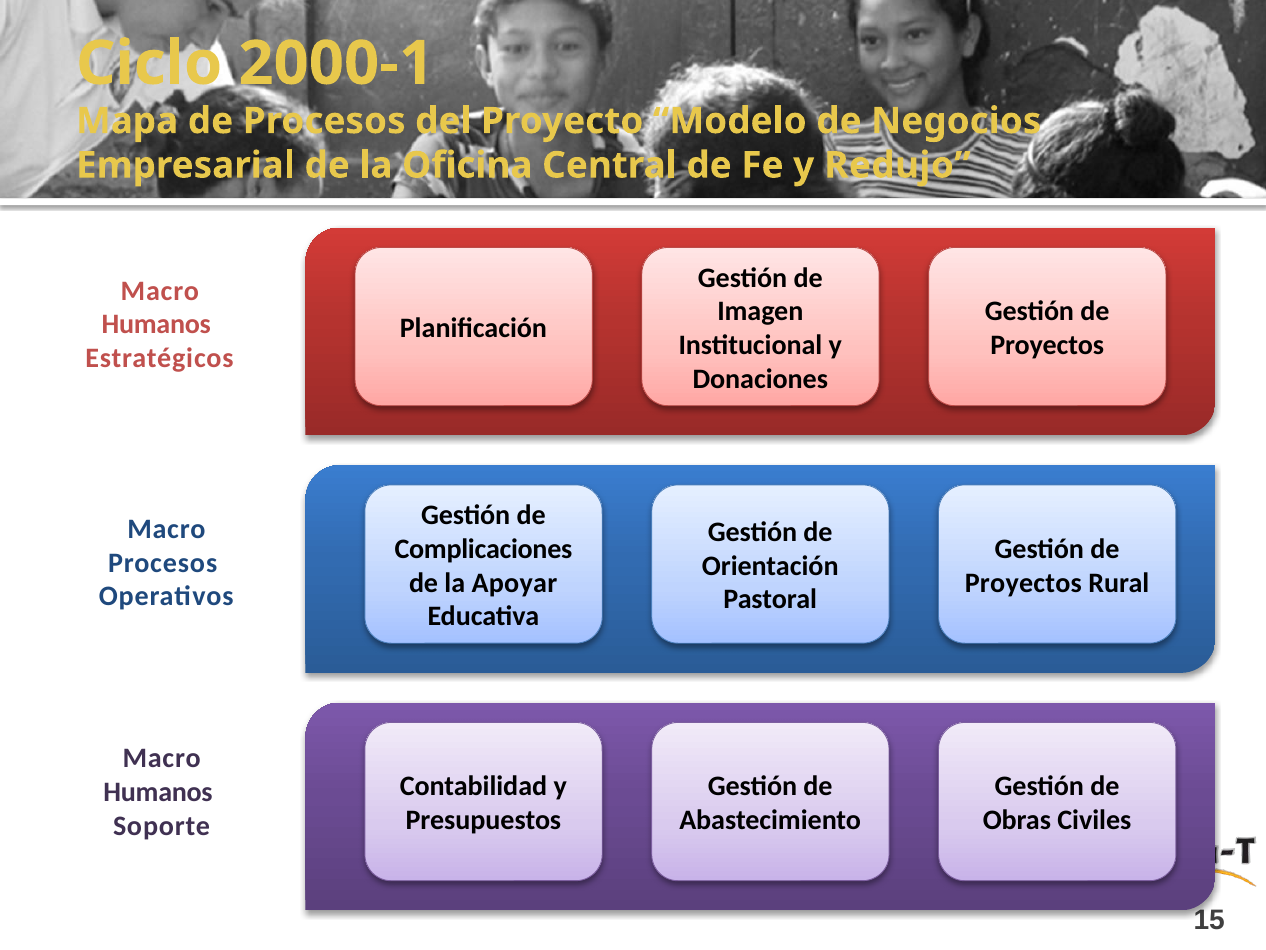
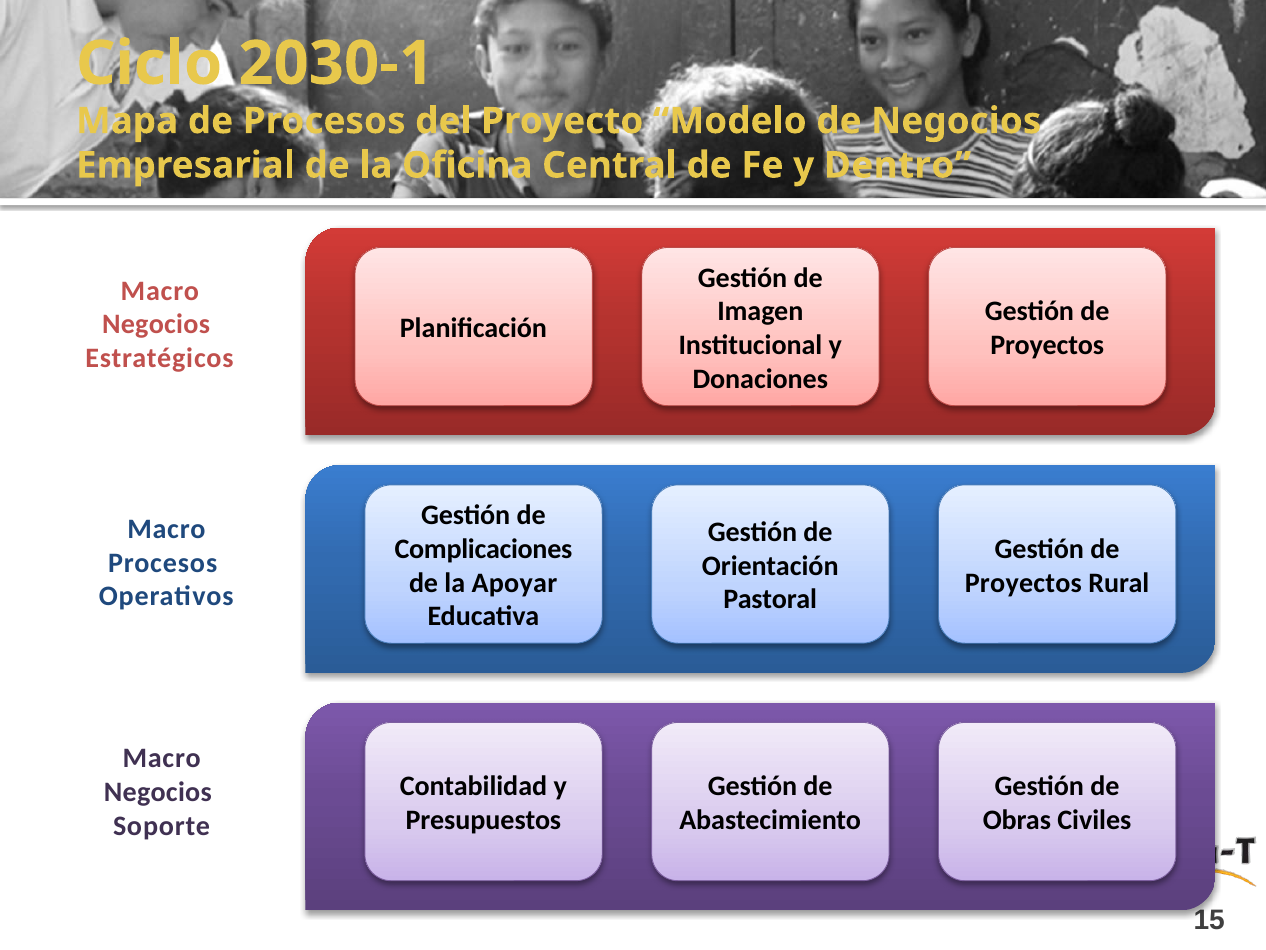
2000-1: 2000-1 -> 2030-1
Redujo: Redujo -> Dentro
Humanos at (156, 324): Humanos -> Negocios
Humanos at (158, 792): Humanos -> Negocios
